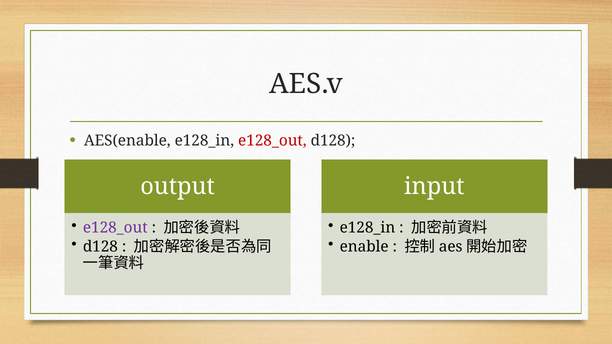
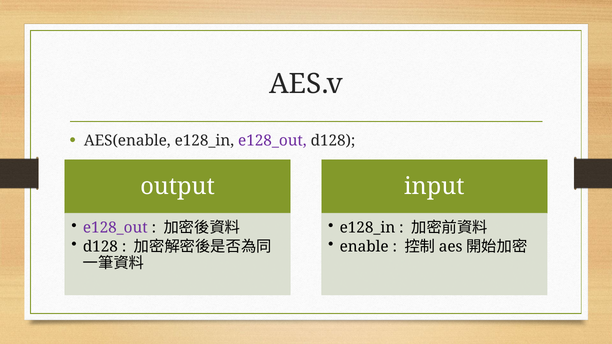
e128_out at (272, 141) colour: red -> purple
